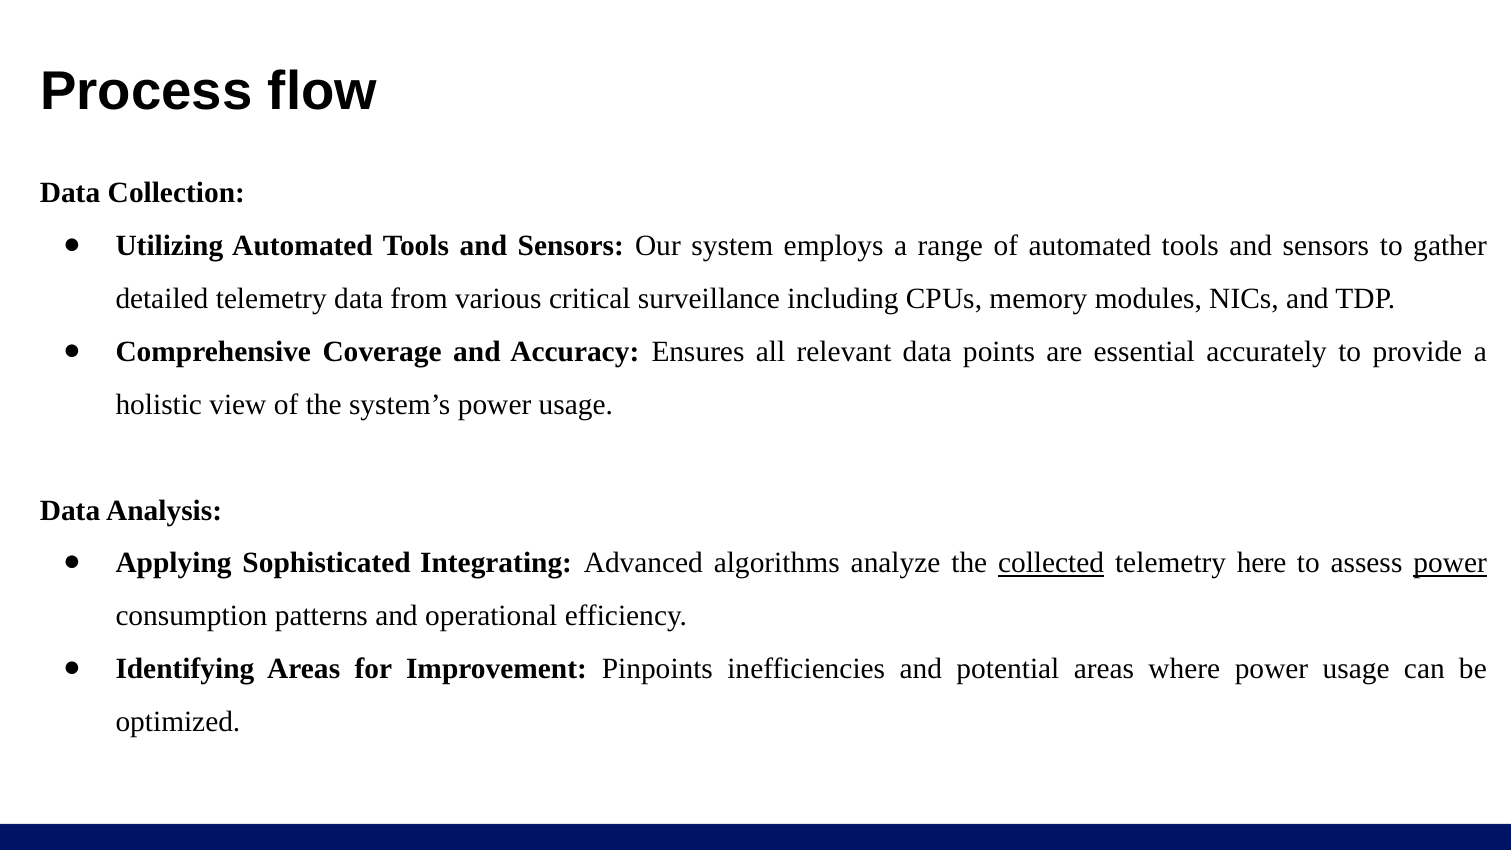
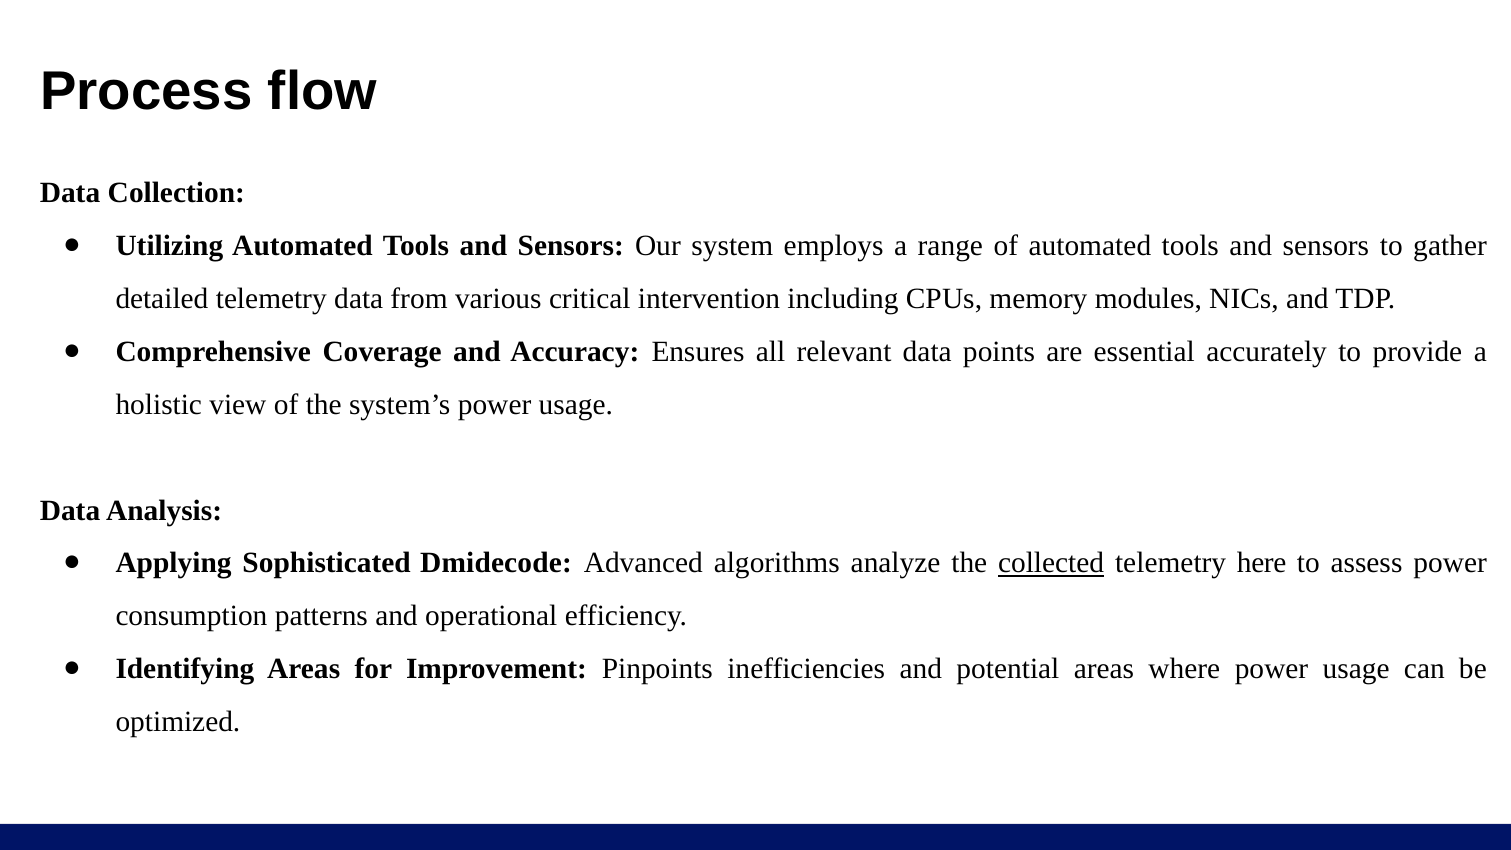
surveillance: surveillance -> intervention
Integrating: Integrating -> Dmidecode
power at (1450, 563) underline: present -> none
